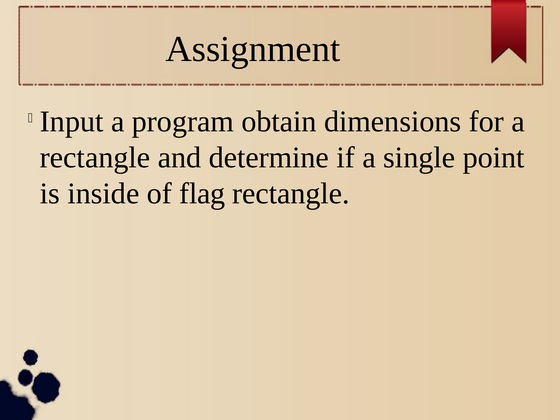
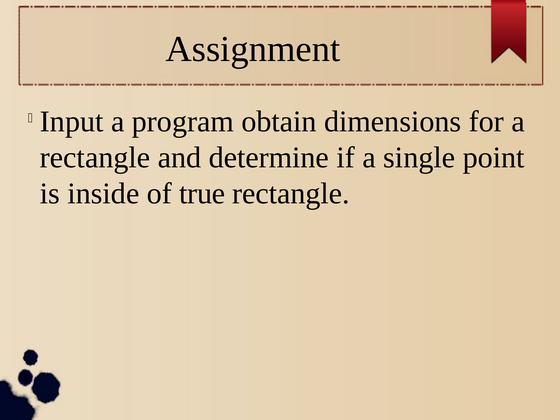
flag: flag -> true
